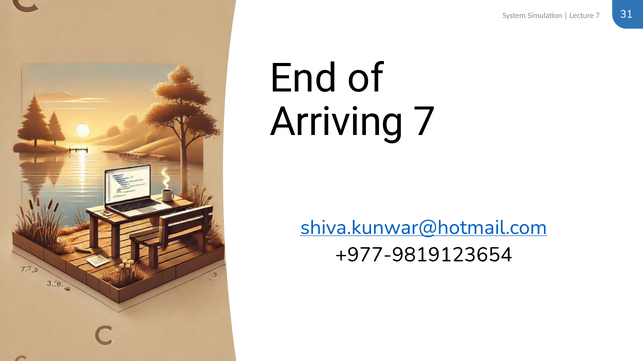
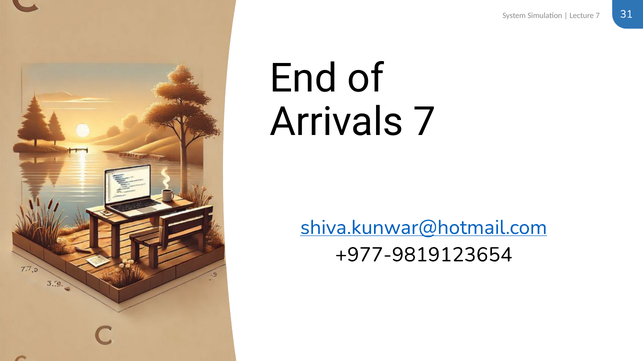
Arriving: Arriving -> Arrivals
